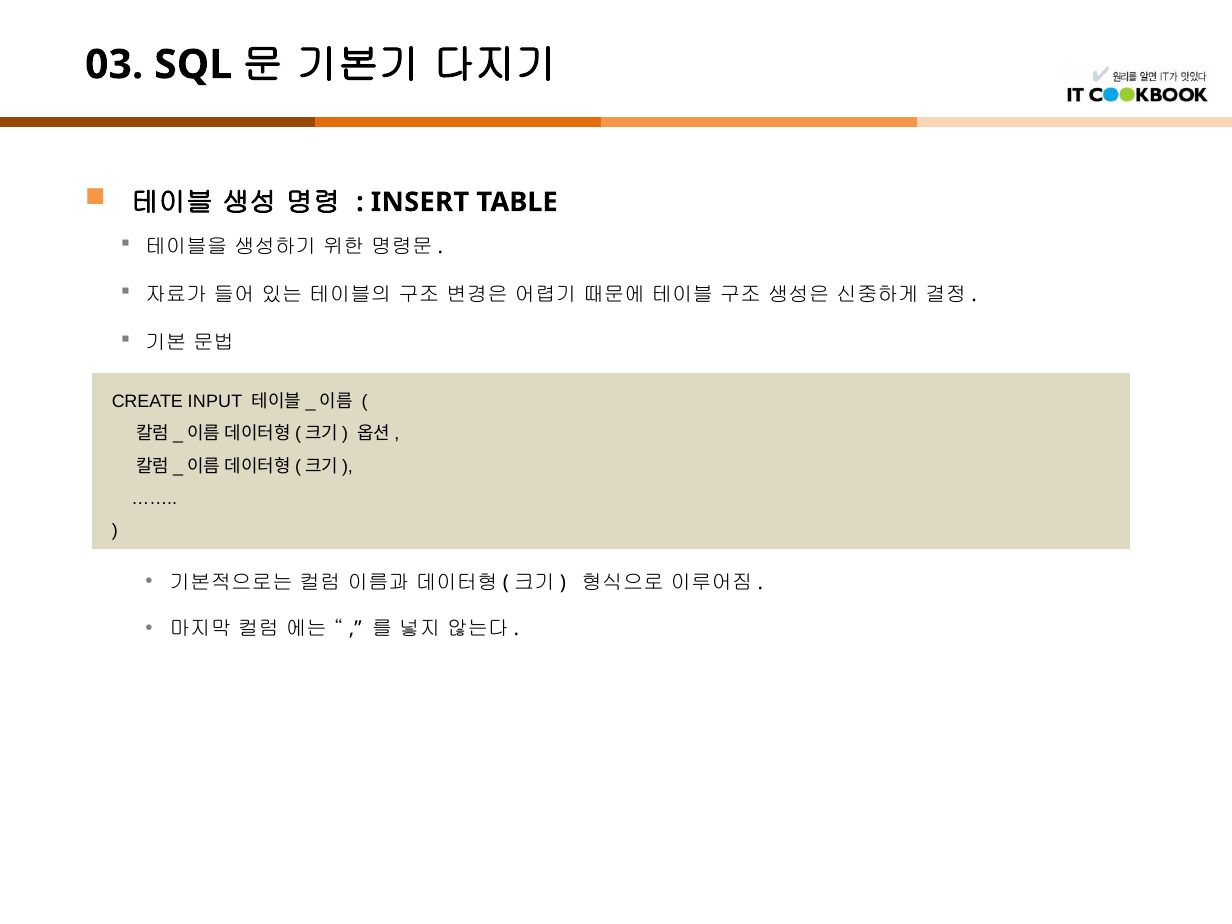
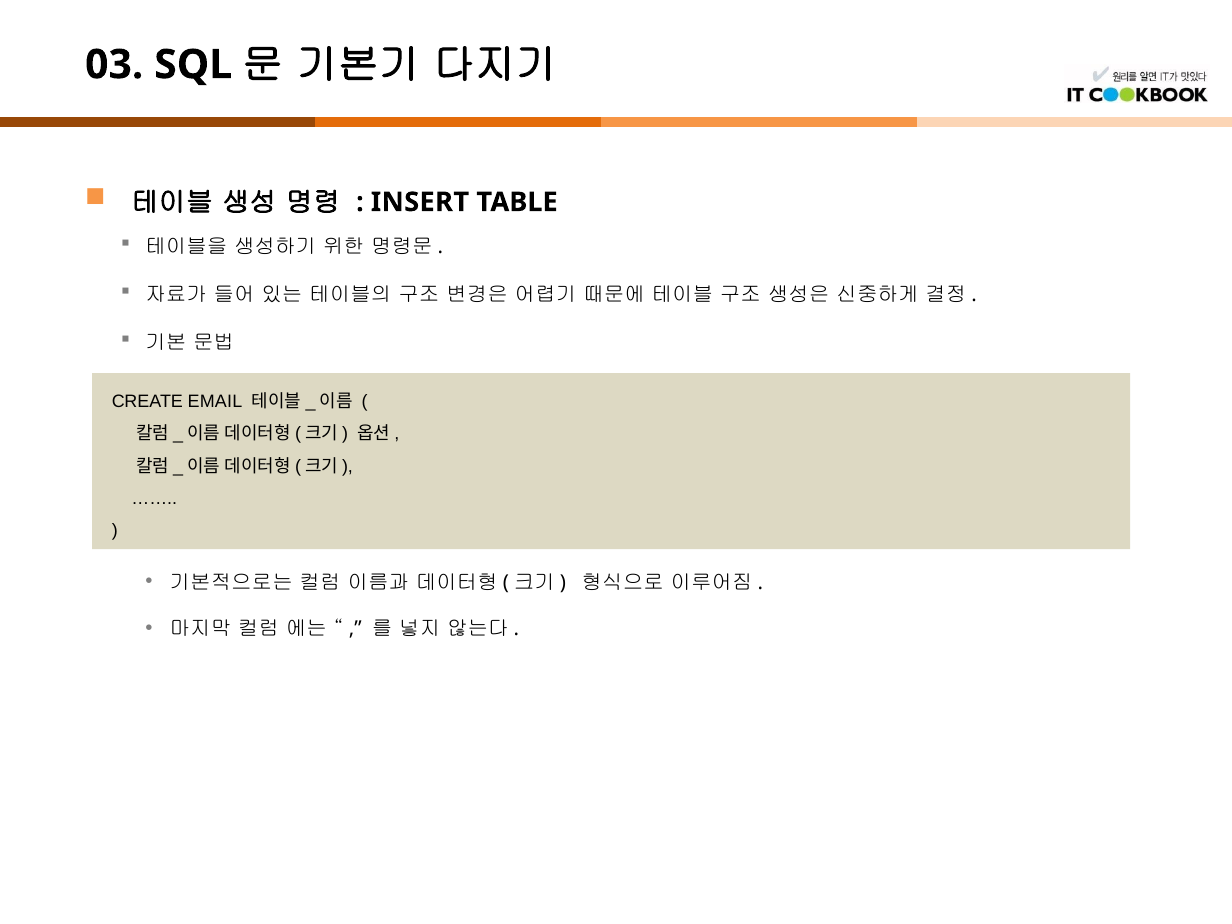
INPUT: INPUT -> EMAIL
